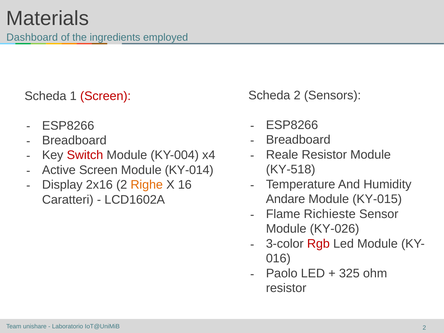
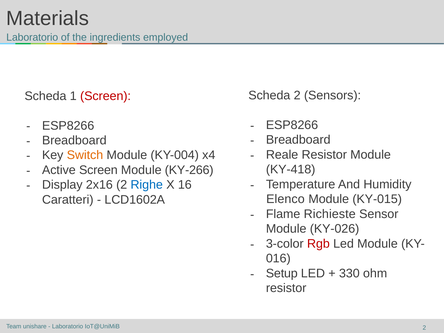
Dashboard at (32, 37): Dashboard -> Laboratorio
Switch colour: red -> orange
KY‑518: KY‑518 -> KY‑418
KY-014: KY-014 -> KY-266
Righe colour: orange -> blue
Andare: Andare -> Elenco
Paolo: Paolo -> Setup
325: 325 -> 330
